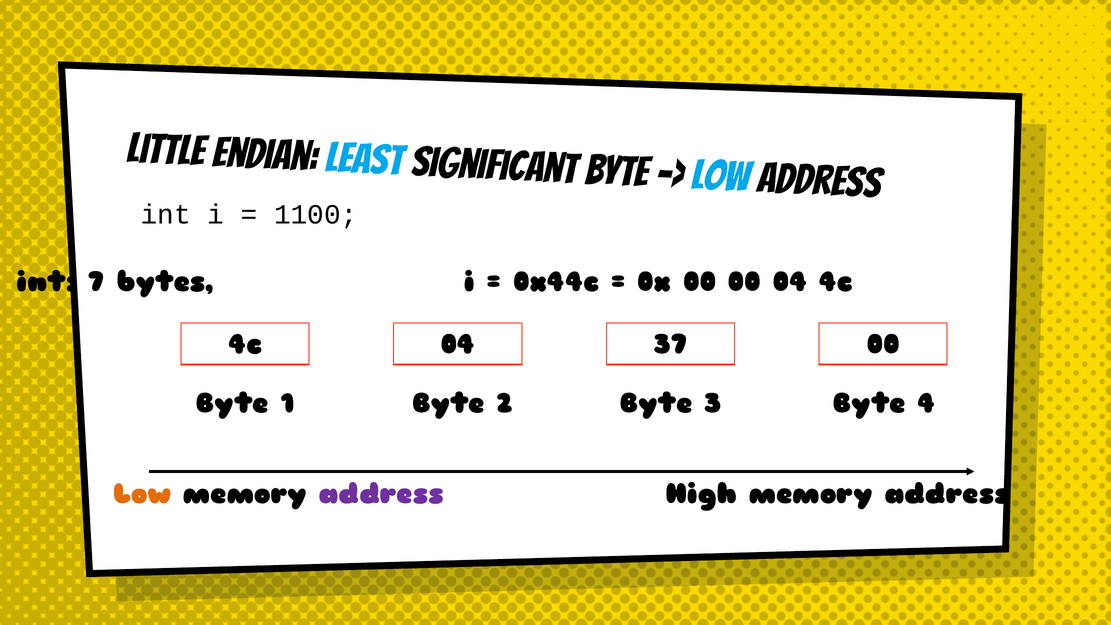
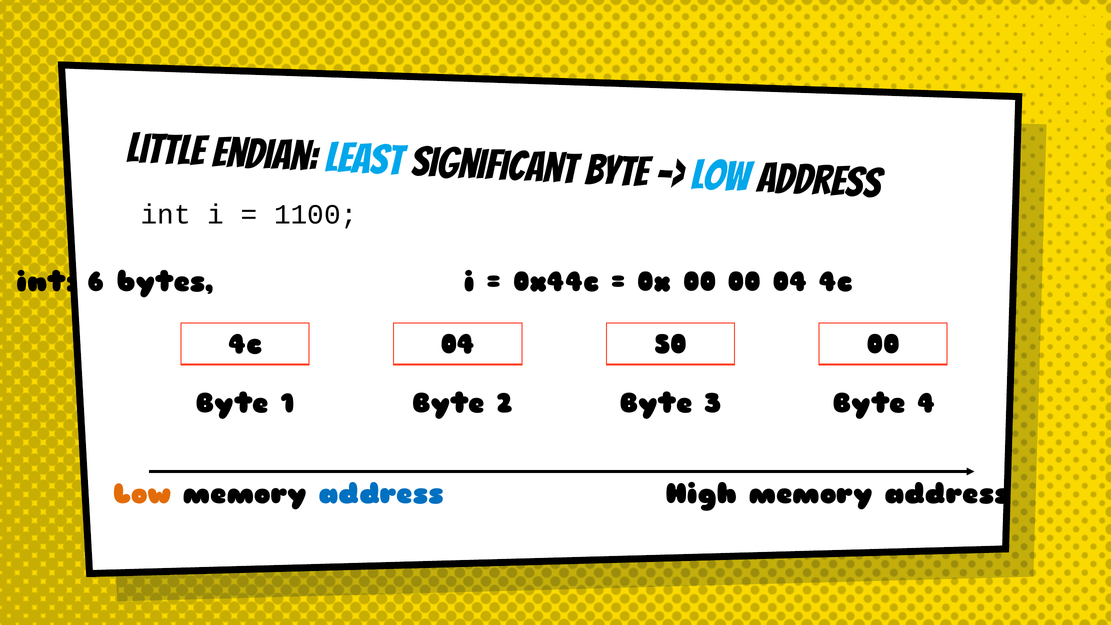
7: 7 -> 6
37: 37 -> 50
address at (381, 494) colour: purple -> blue
